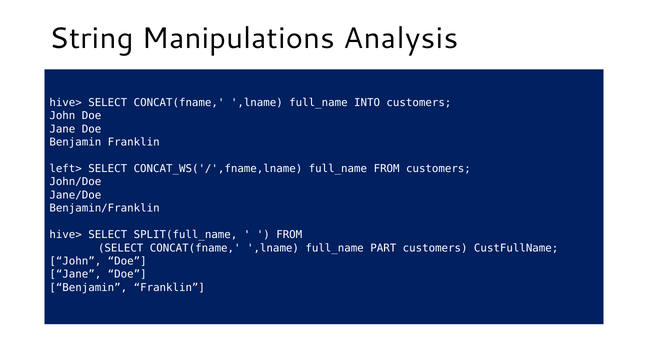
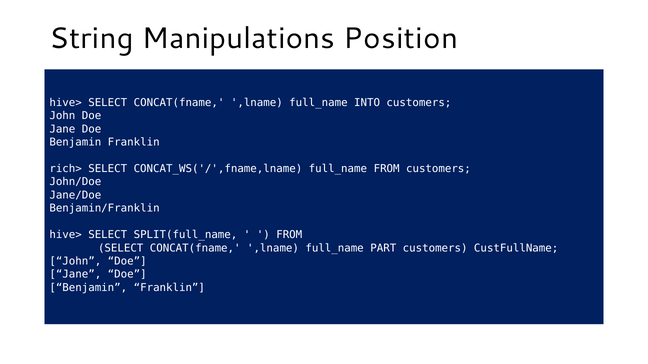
Analysis: Analysis -> Position
left>: left> -> rich>
